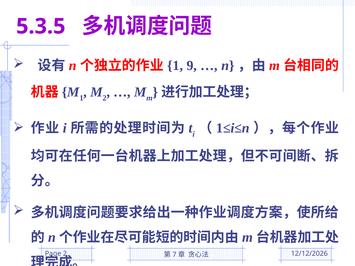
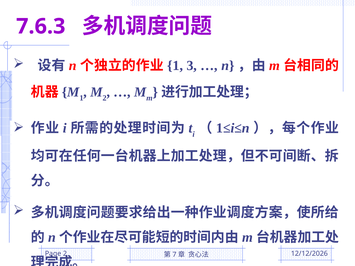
5.3.5: 5.3.5 -> 7.6.3
9: 9 -> 3
